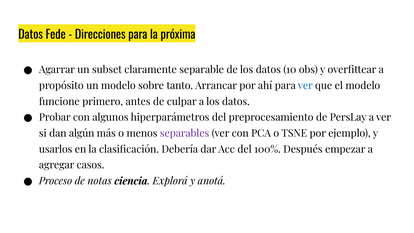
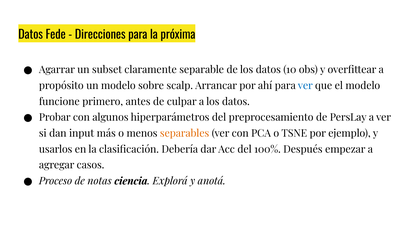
tanto: tanto -> scalp
algún: algún -> input
separables colour: purple -> orange
